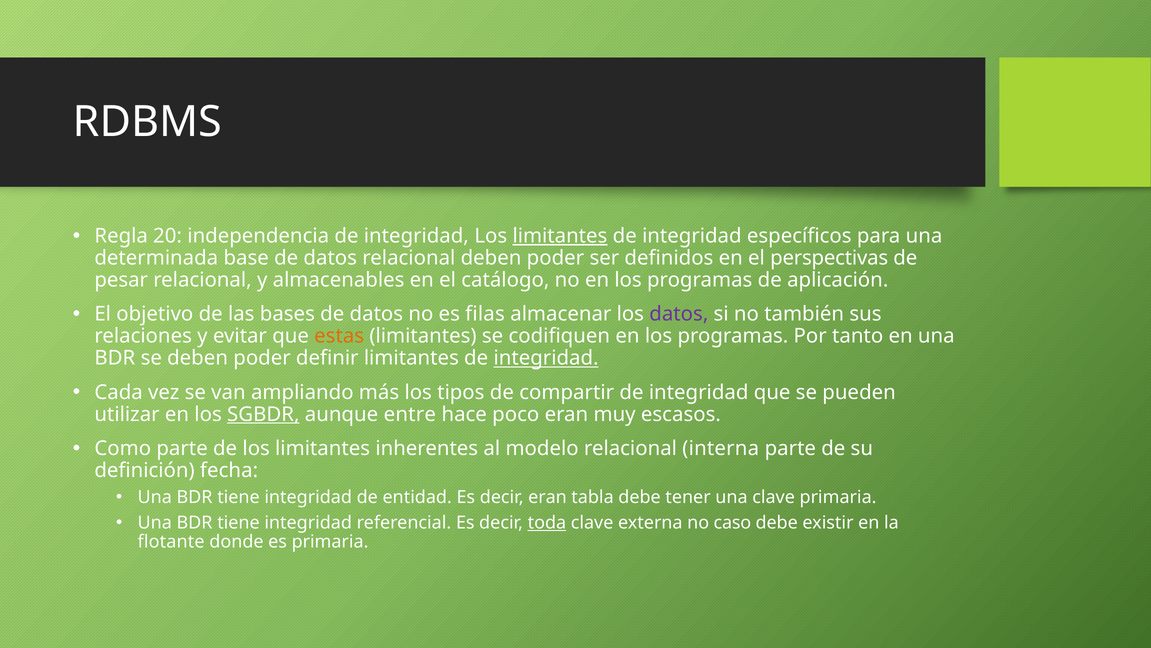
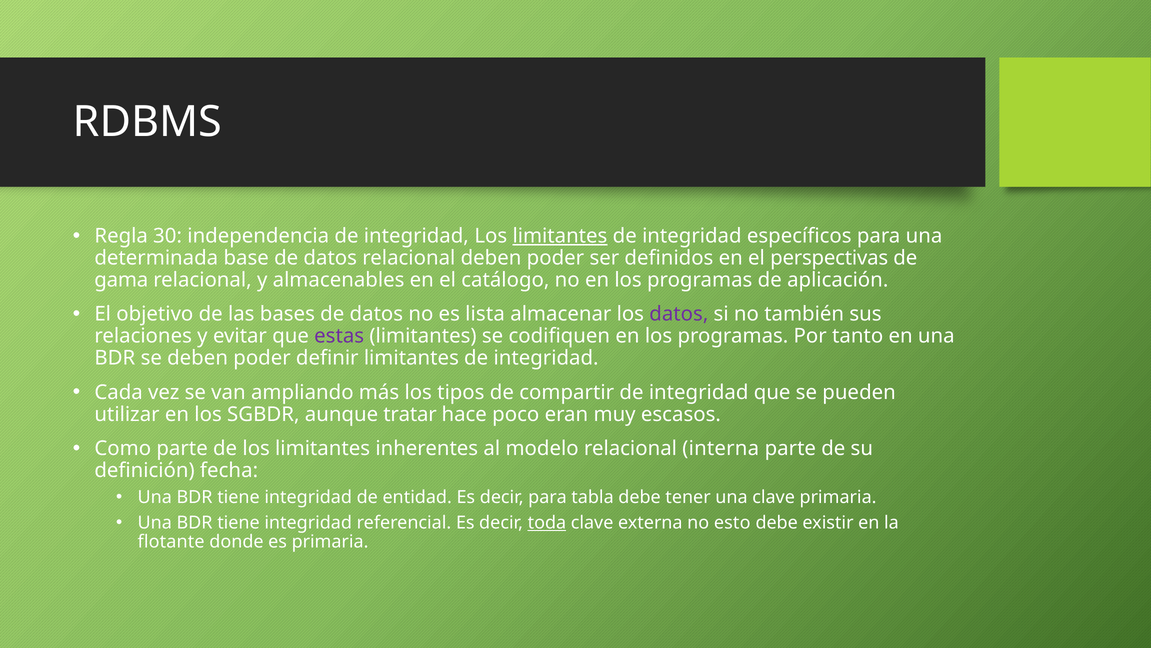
20: 20 -> 30
pesar: pesar -> gama
filas: filas -> lista
estas colour: orange -> purple
integridad at (546, 358) underline: present -> none
SGBDR underline: present -> none
entre: entre -> tratar
decir eran: eran -> para
caso: caso -> esto
